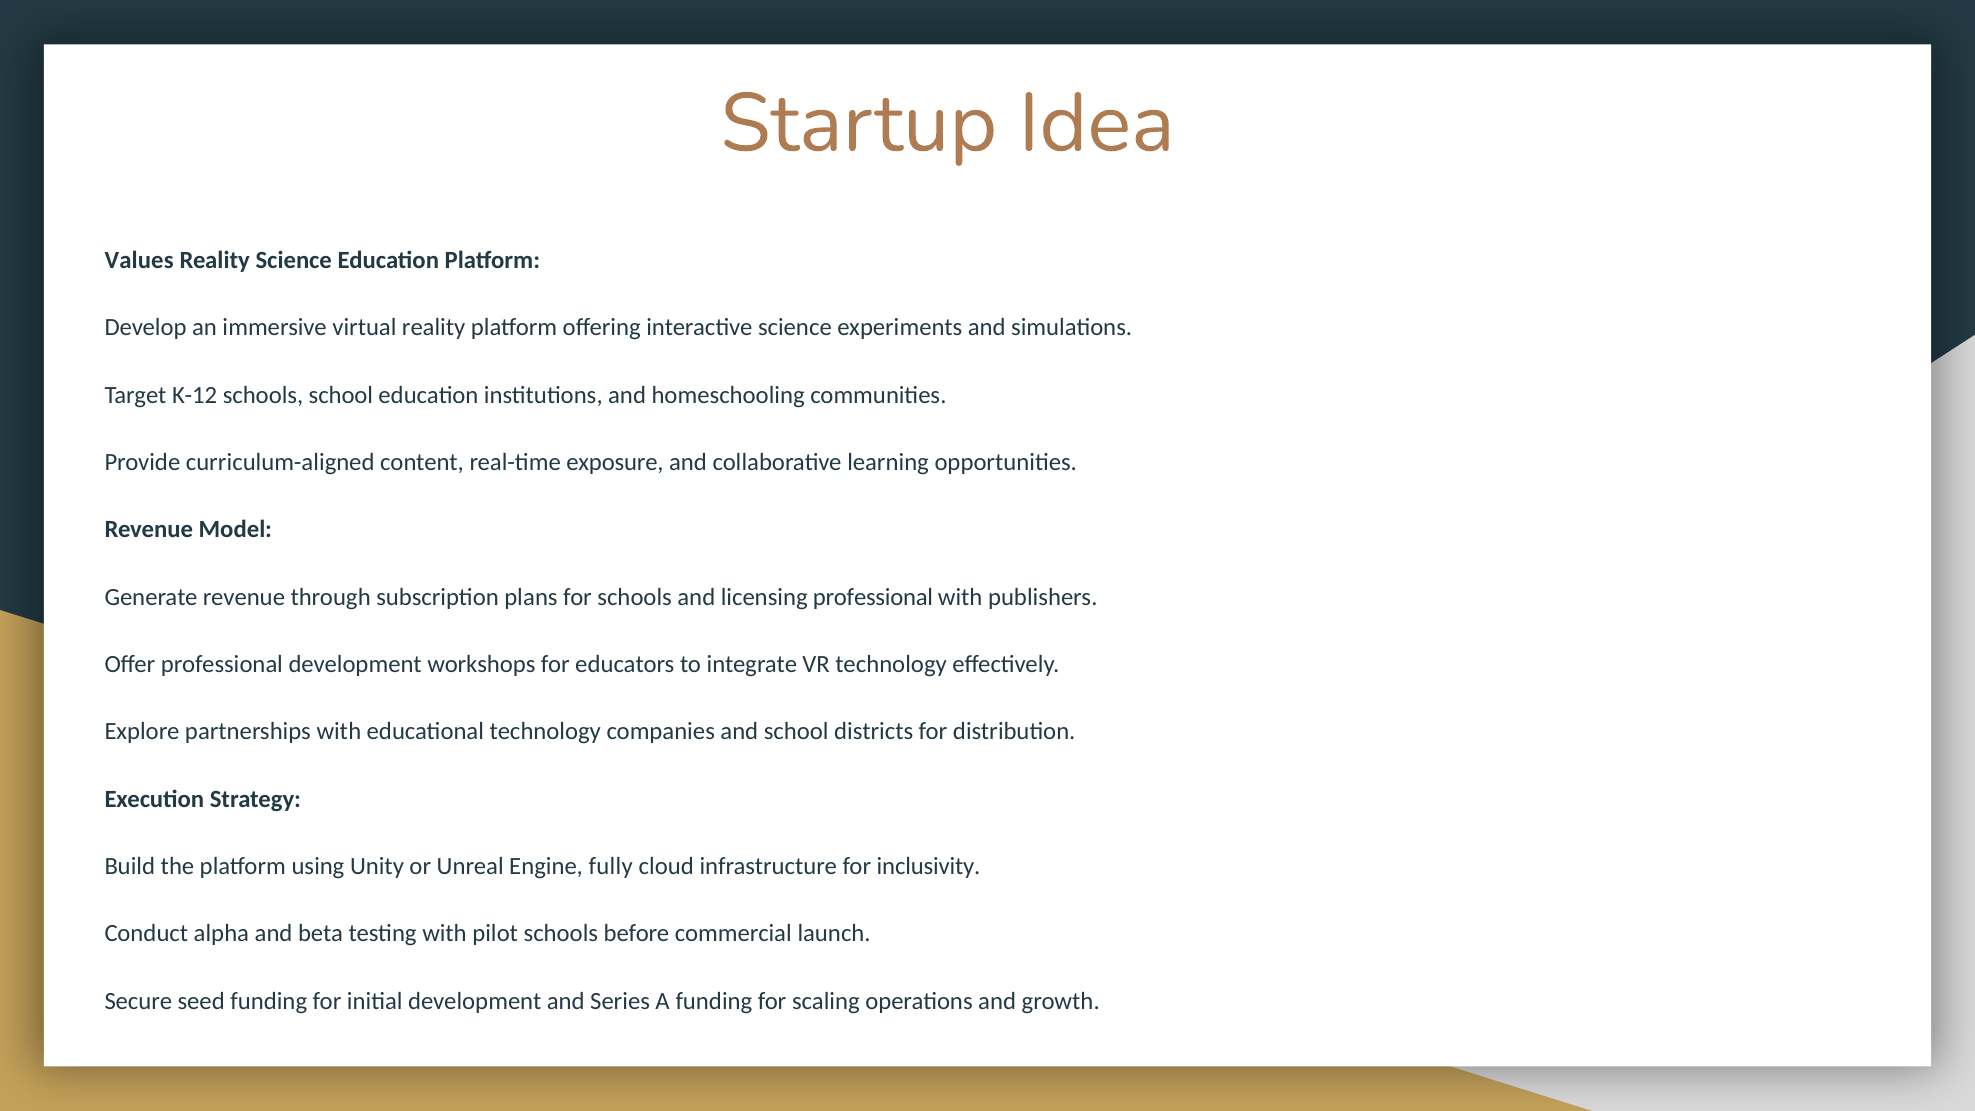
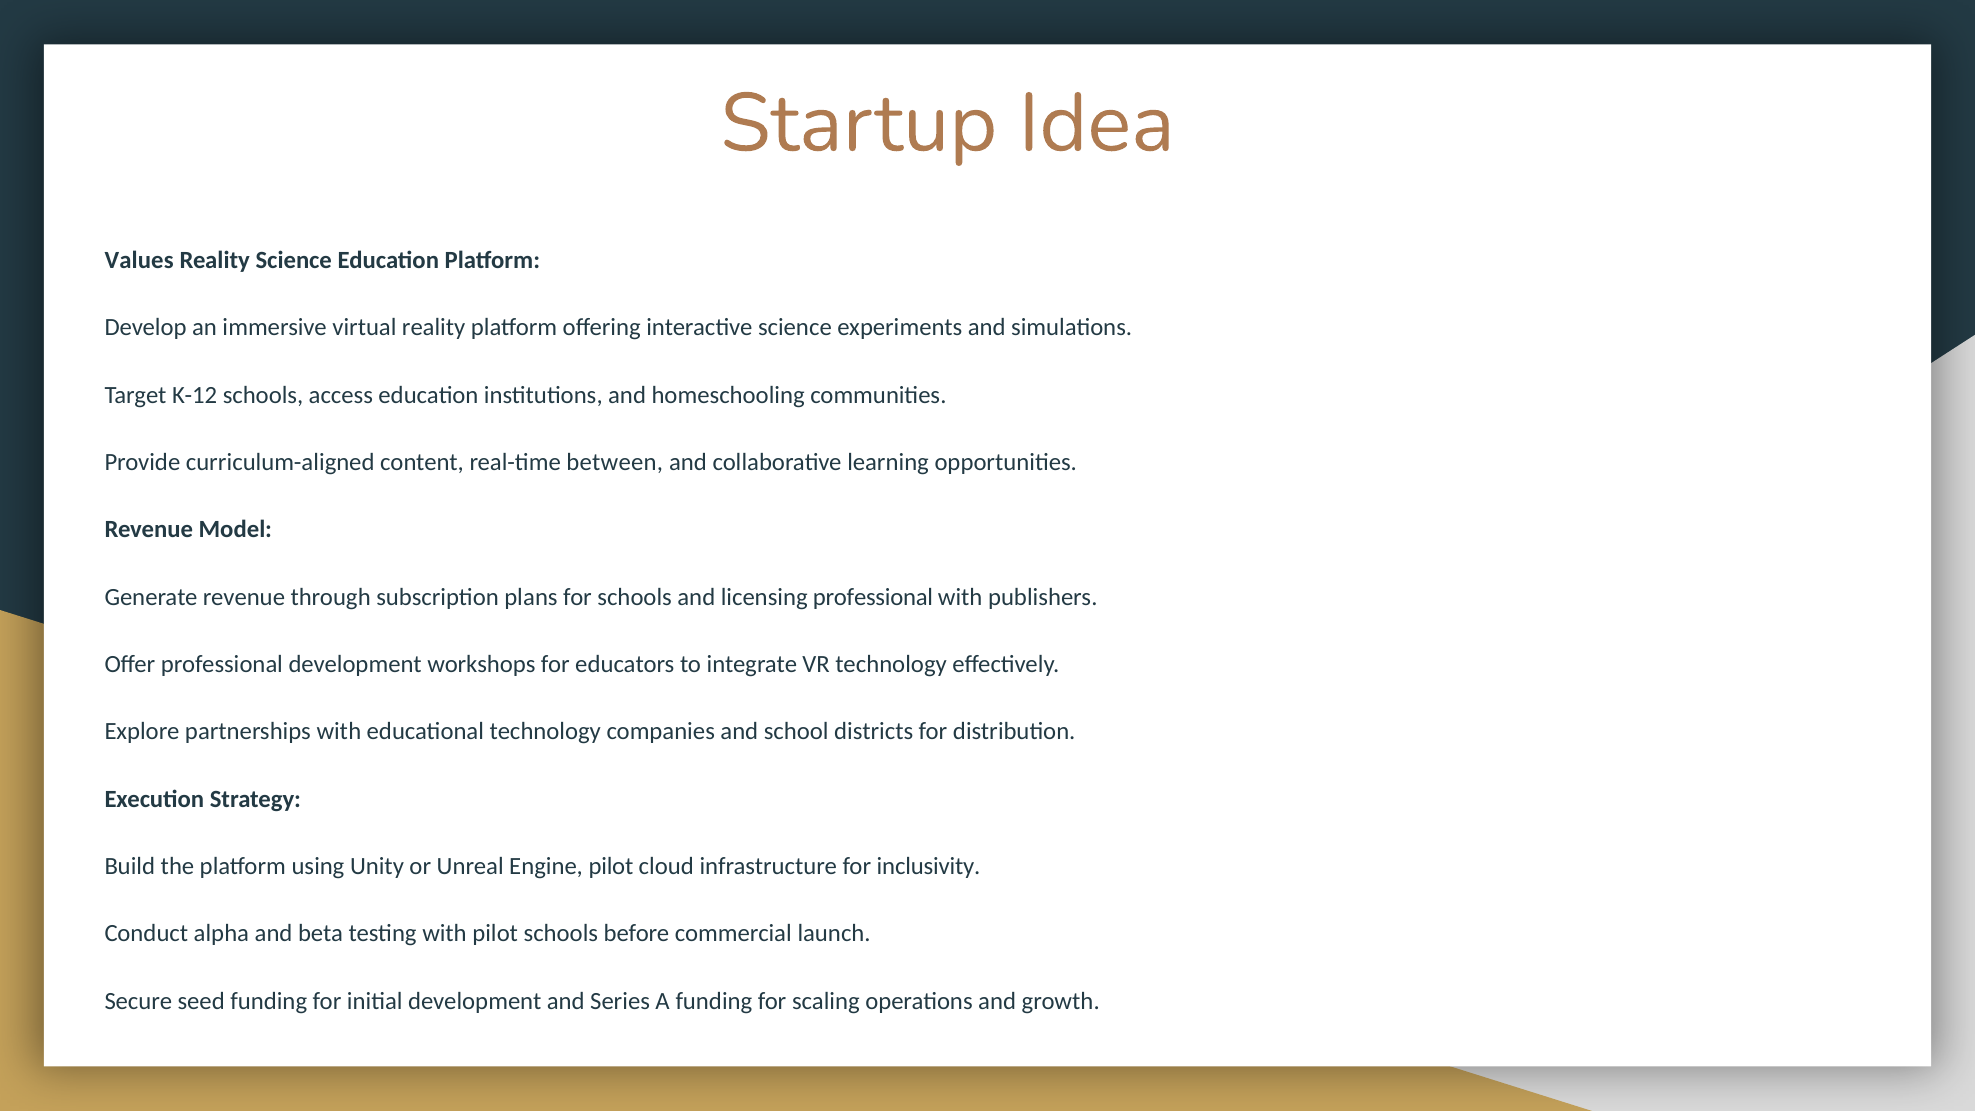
schools school: school -> access
exposure: exposure -> between
Engine fully: fully -> pilot
